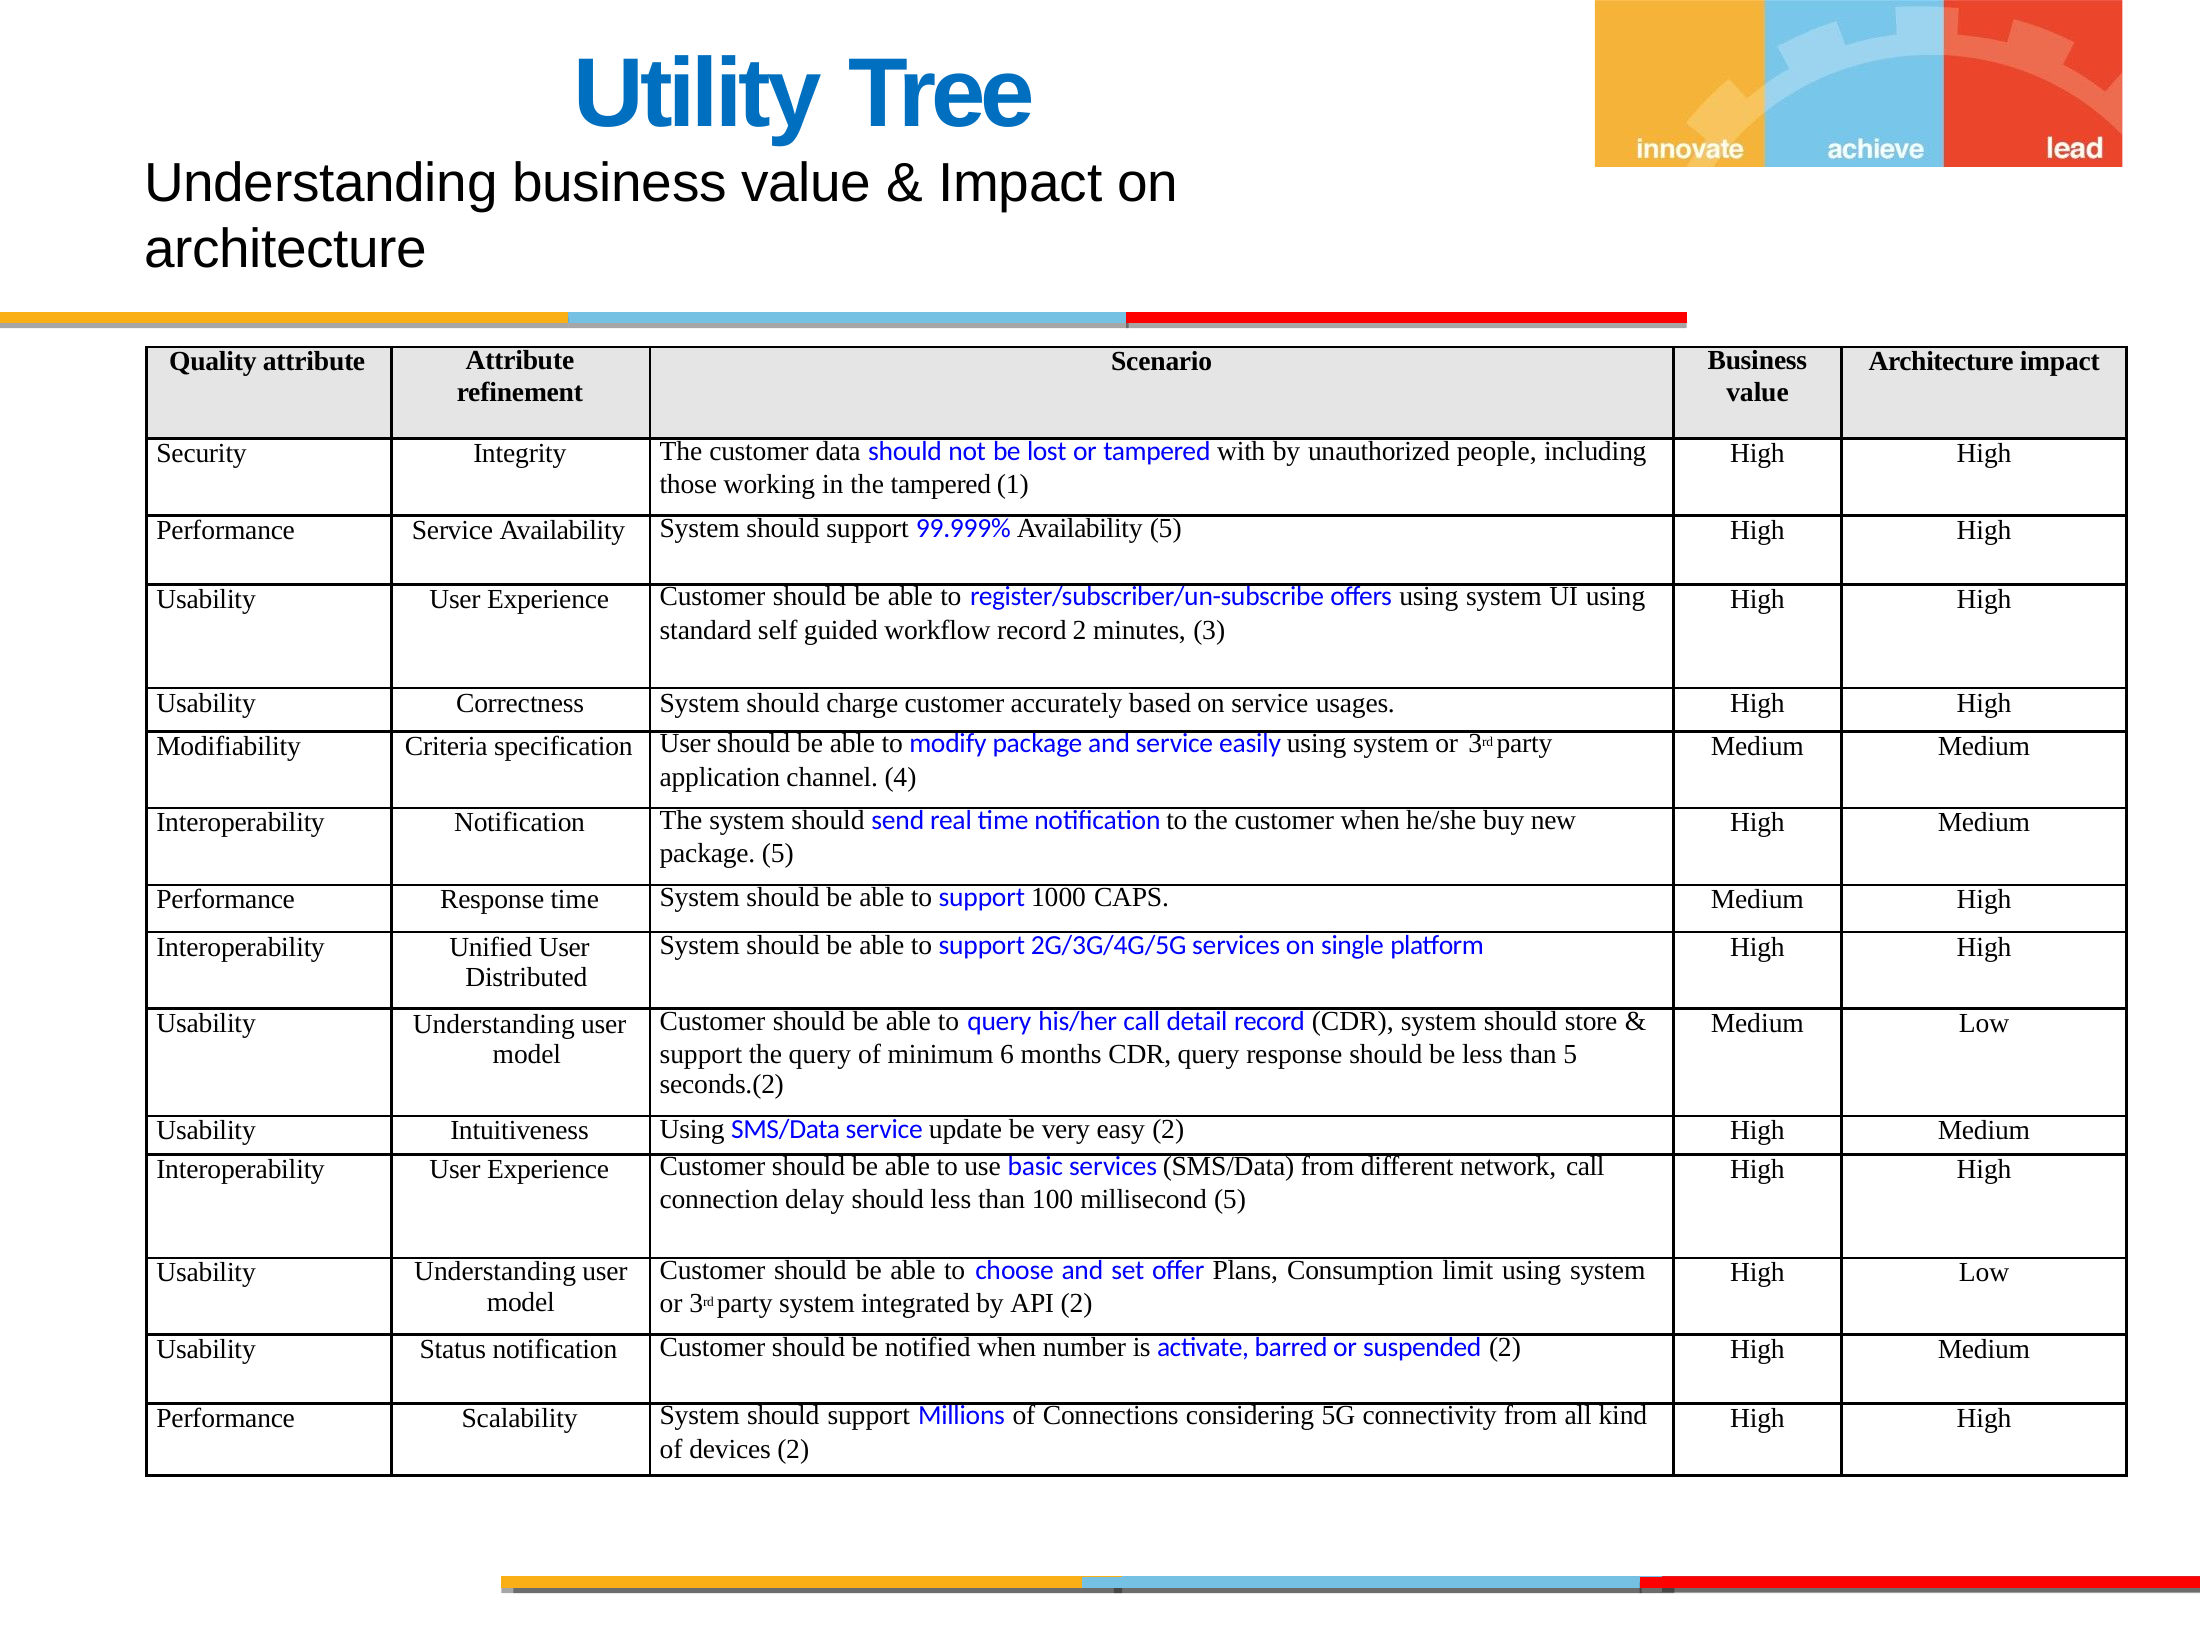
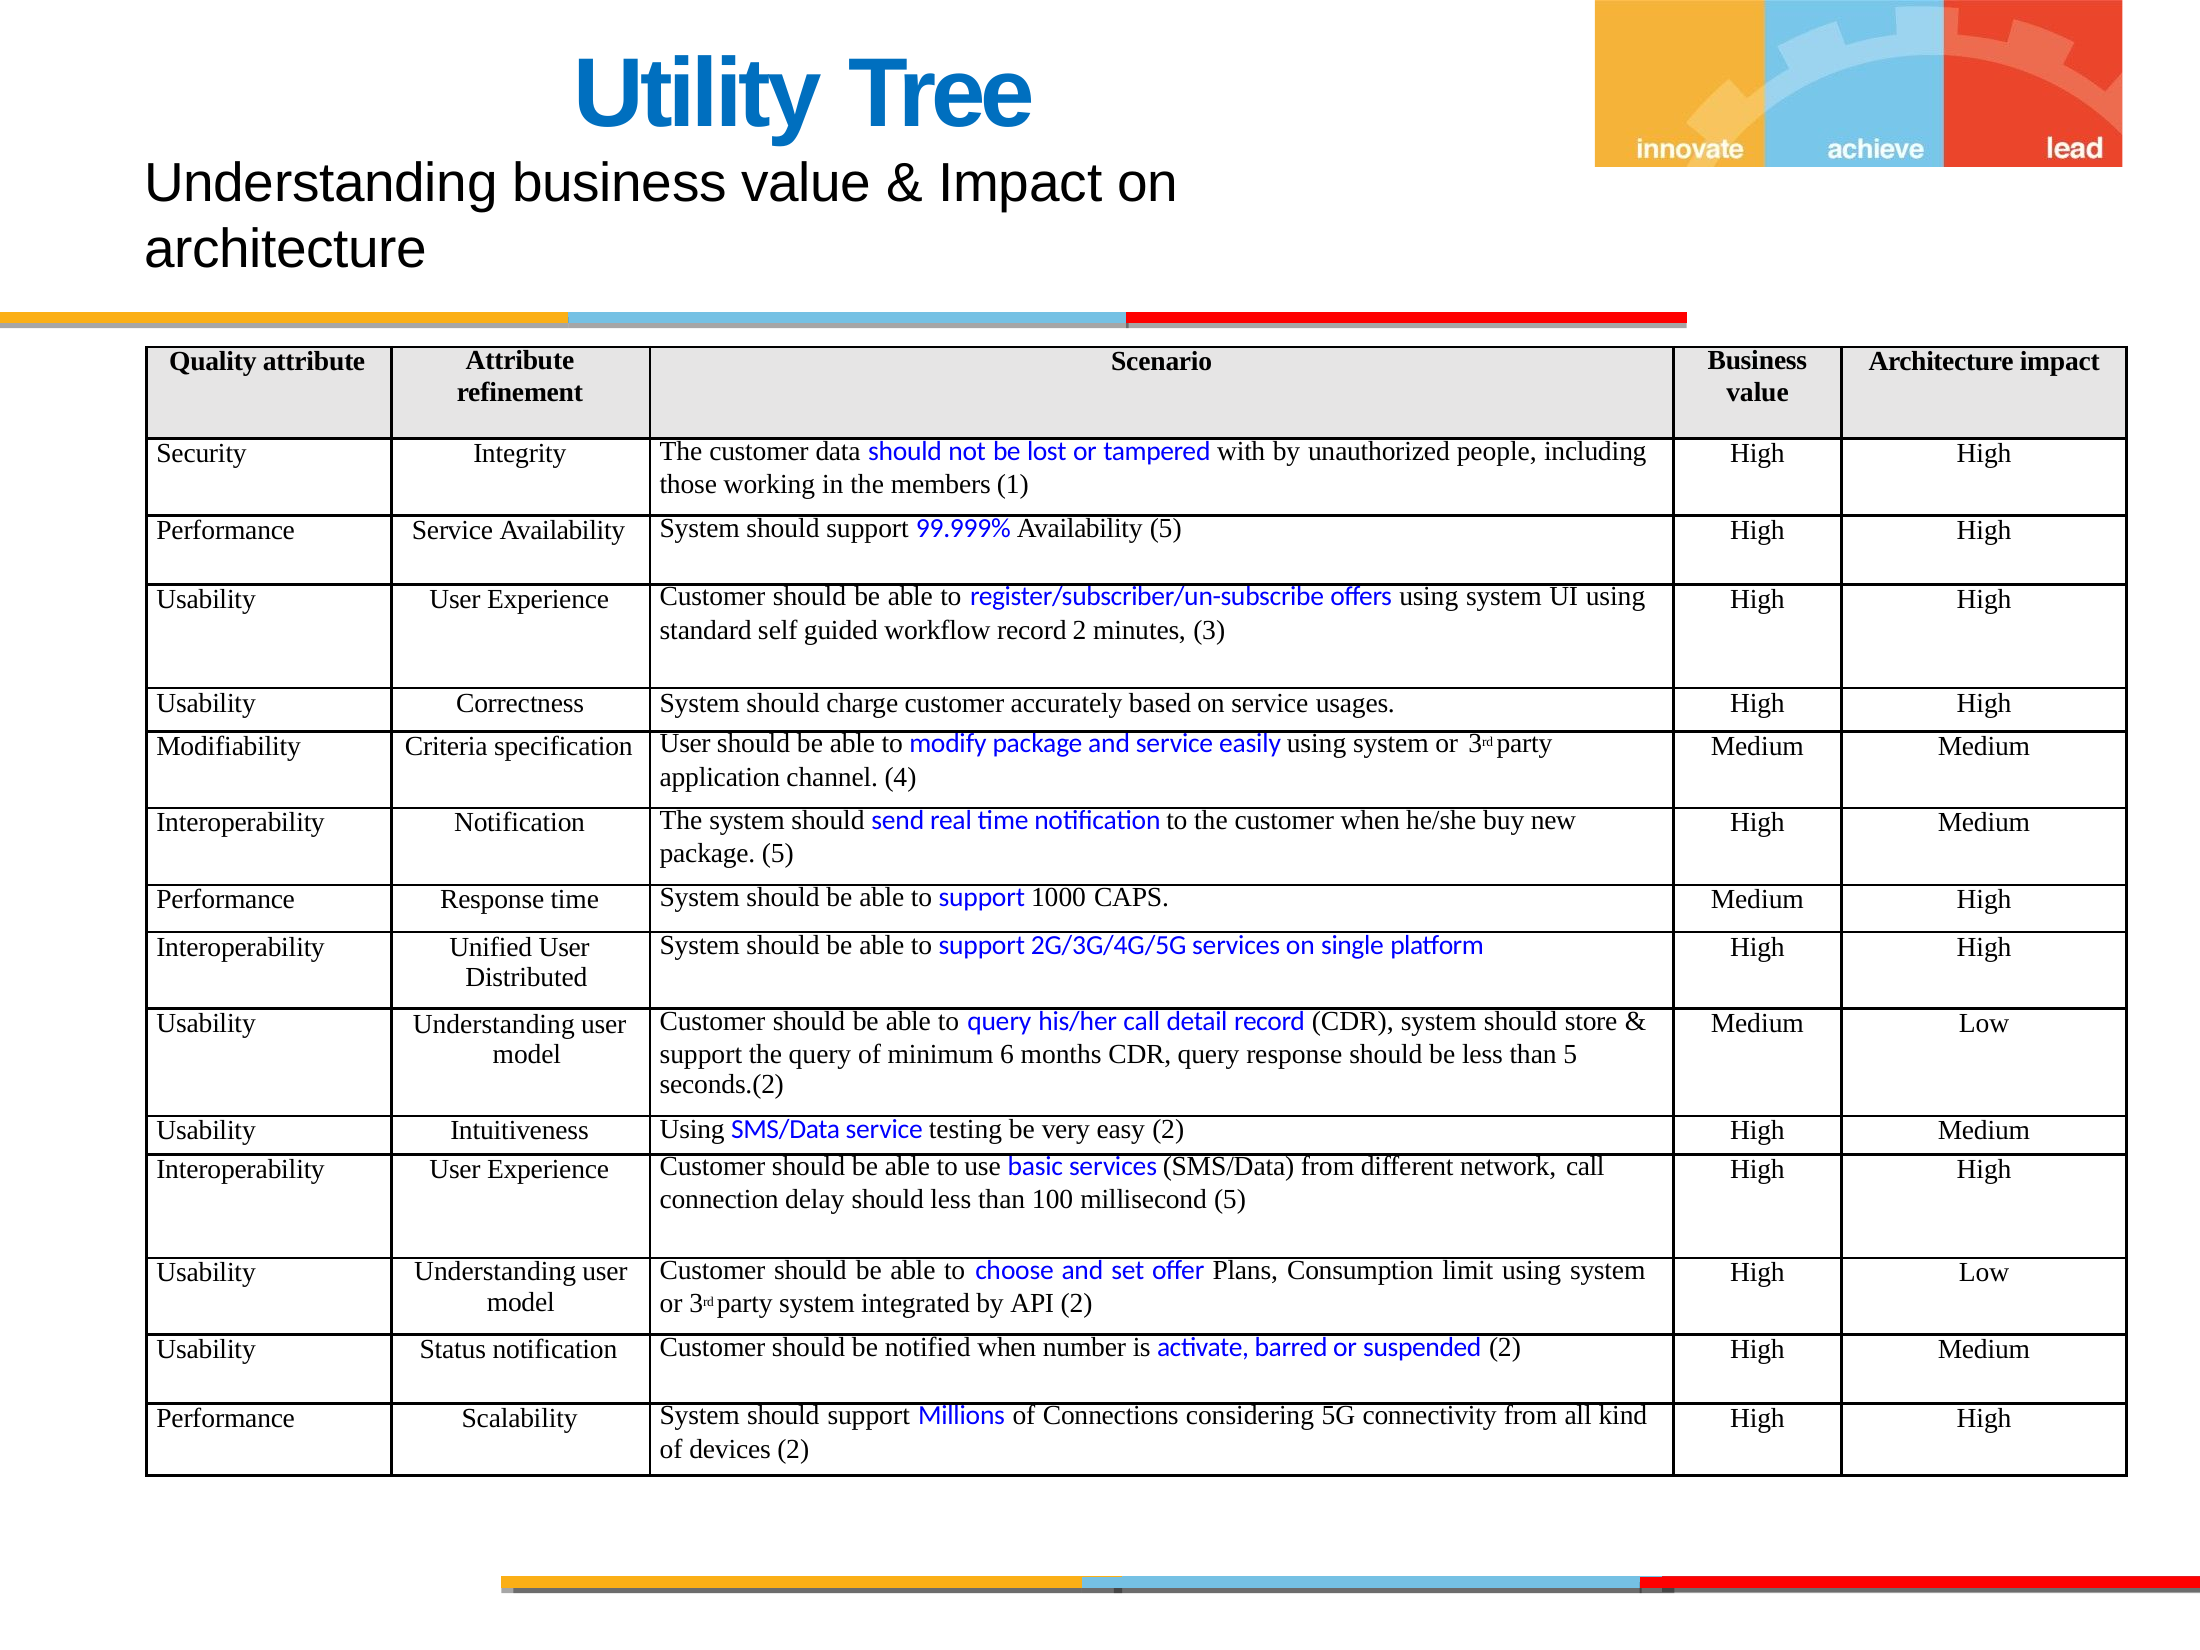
the tampered: tampered -> members
update: update -> testing
